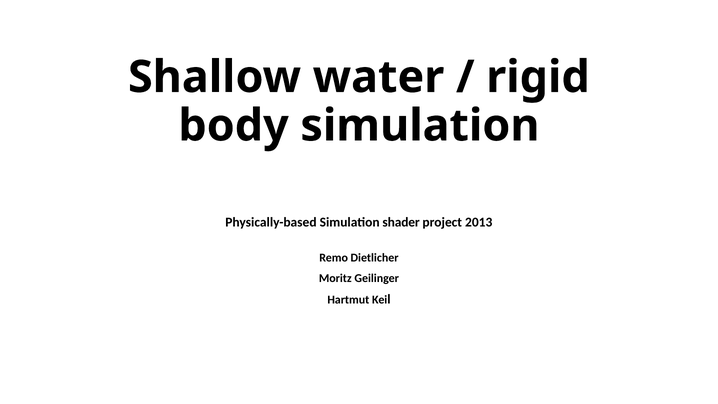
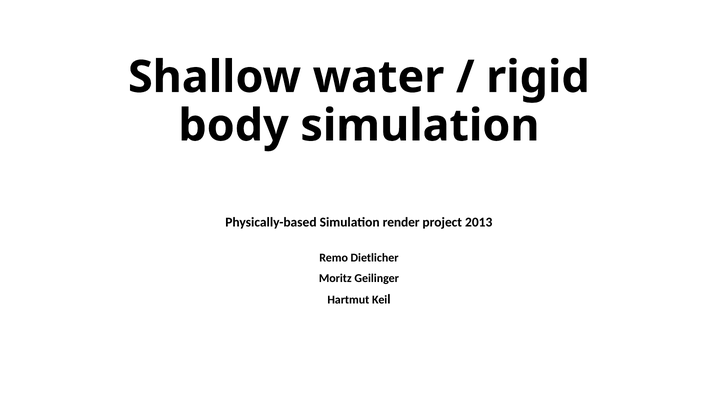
shader: shader -> render
